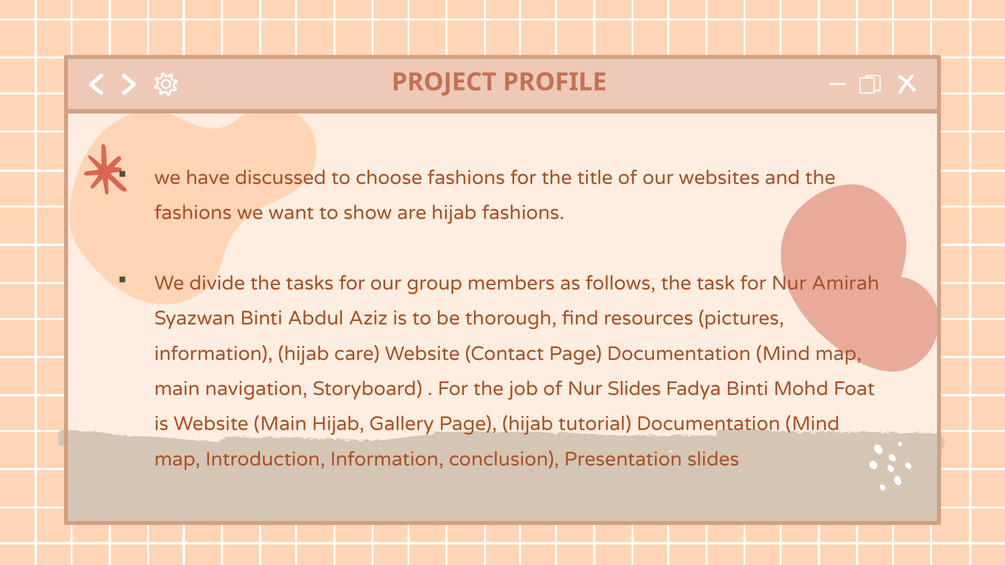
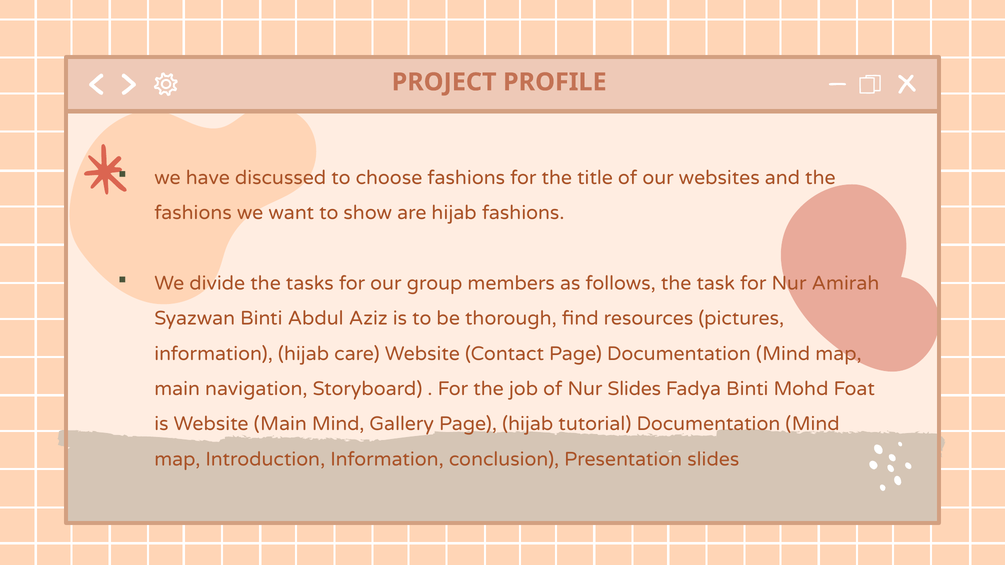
Main Hijab: Hijab -> Mind
